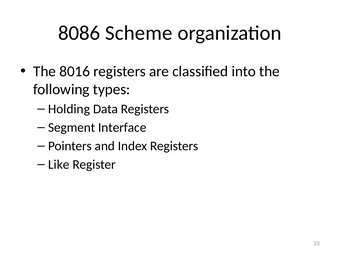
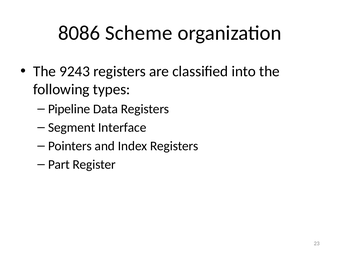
8016: 8016 -> 9243
Holding: Holding -> Pipeline
Like: Like -> Part
